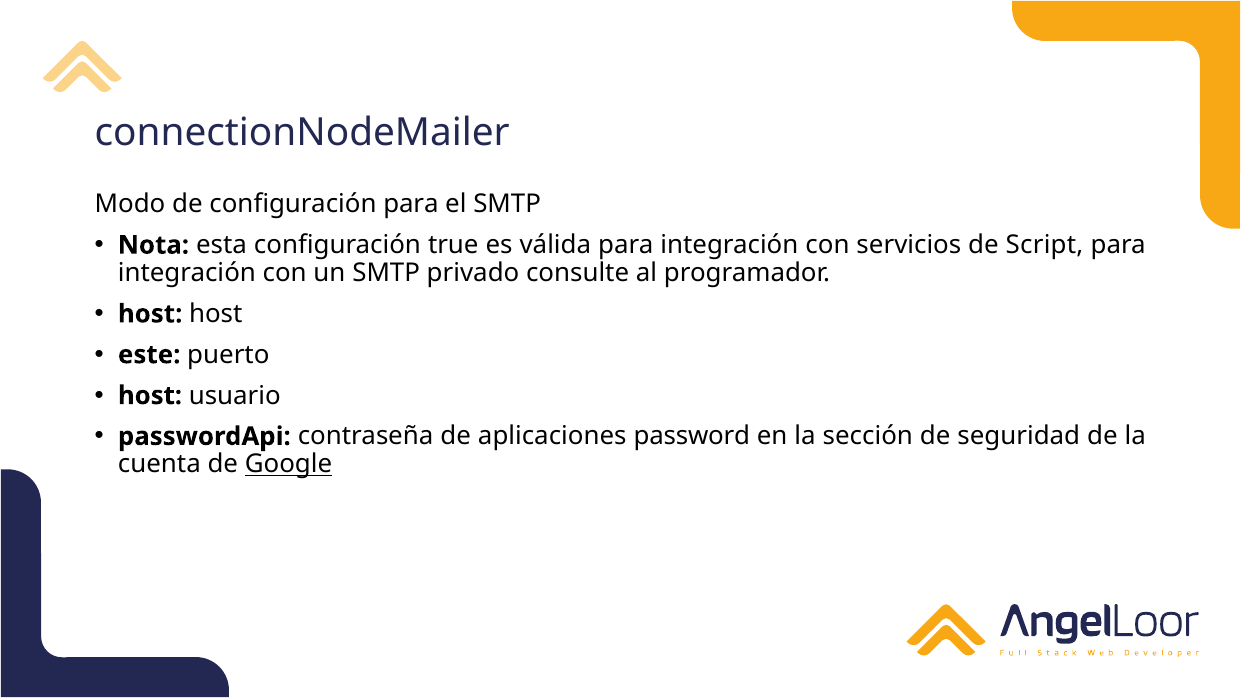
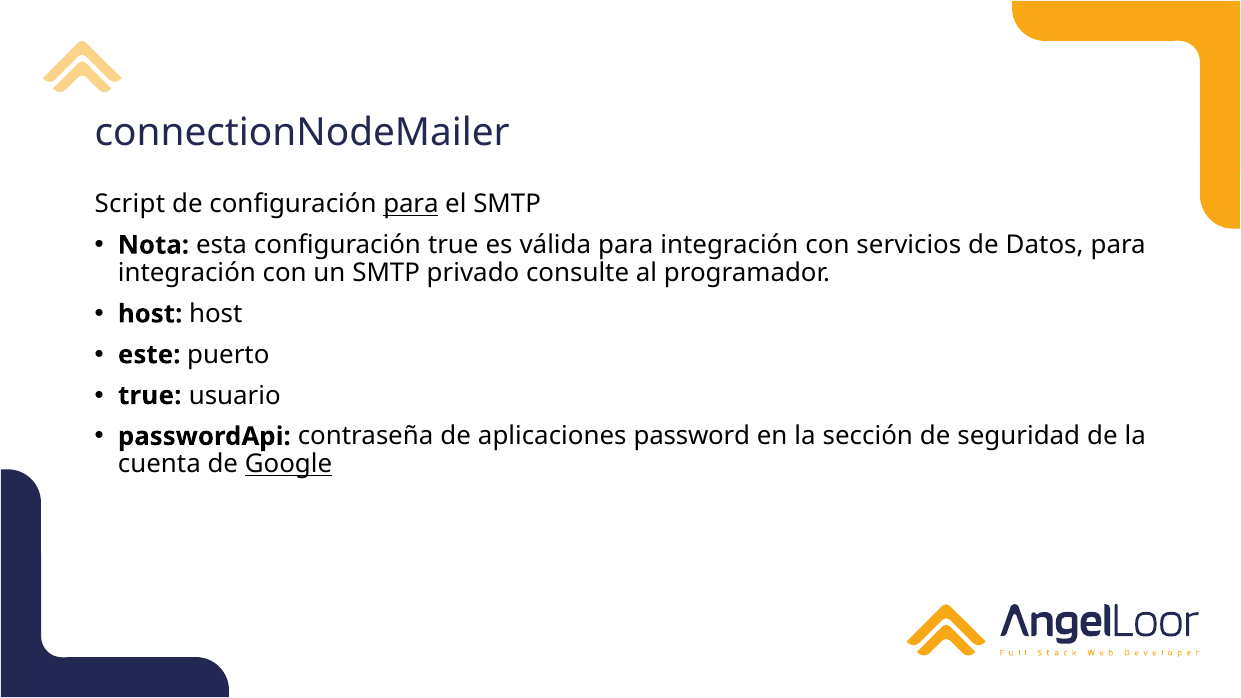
Modo: Modo -> Script
para at (411, 204) underline: none -> present
Script: Script -> Datos
host at (150, 396): host -> true
